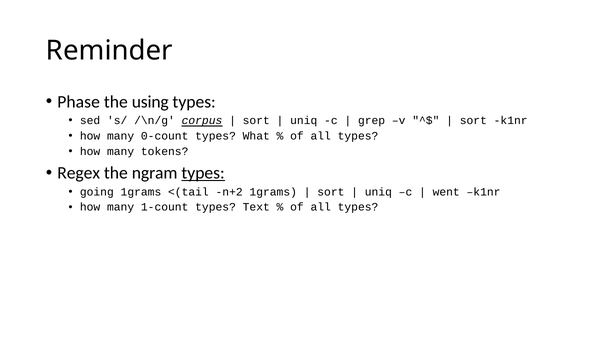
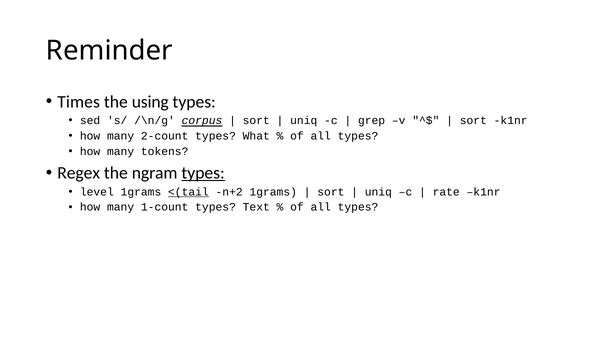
Phase: Phase -> Times
0-count: 0-count -> 2-count
going: going -> level
<(tail underline: none -> present
went: went -> rate
